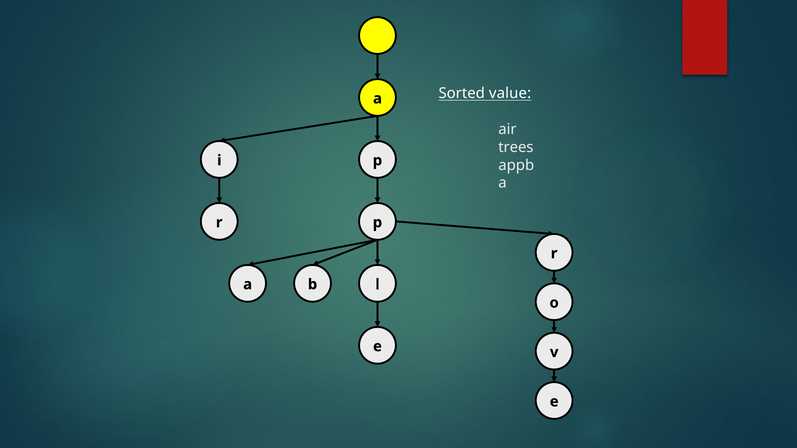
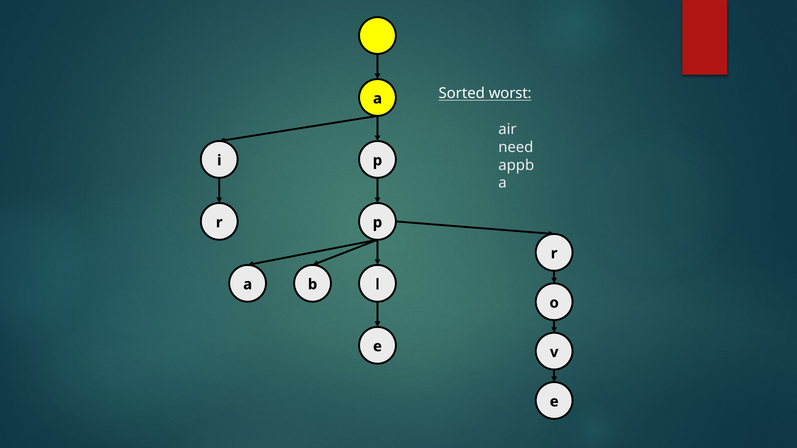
value: value -> worst
trees: trees -> need
